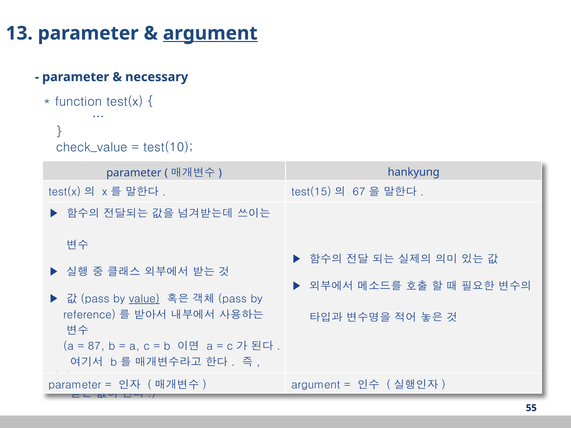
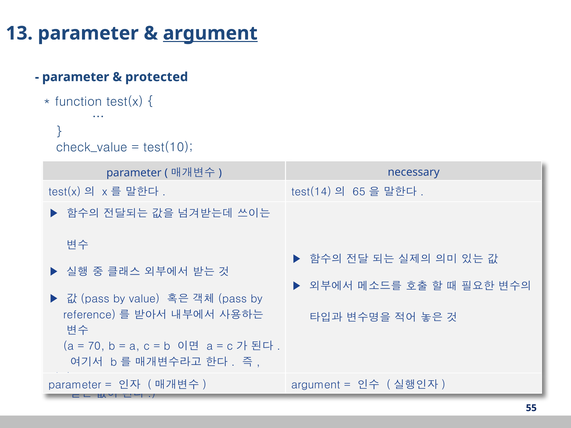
necessary: necessary -> protected
hankyung: hankyung -> necessary
test(15: test(15 -> test(14
67: 67 -> 65
value underline: present -> none
87: 87 -> 70
